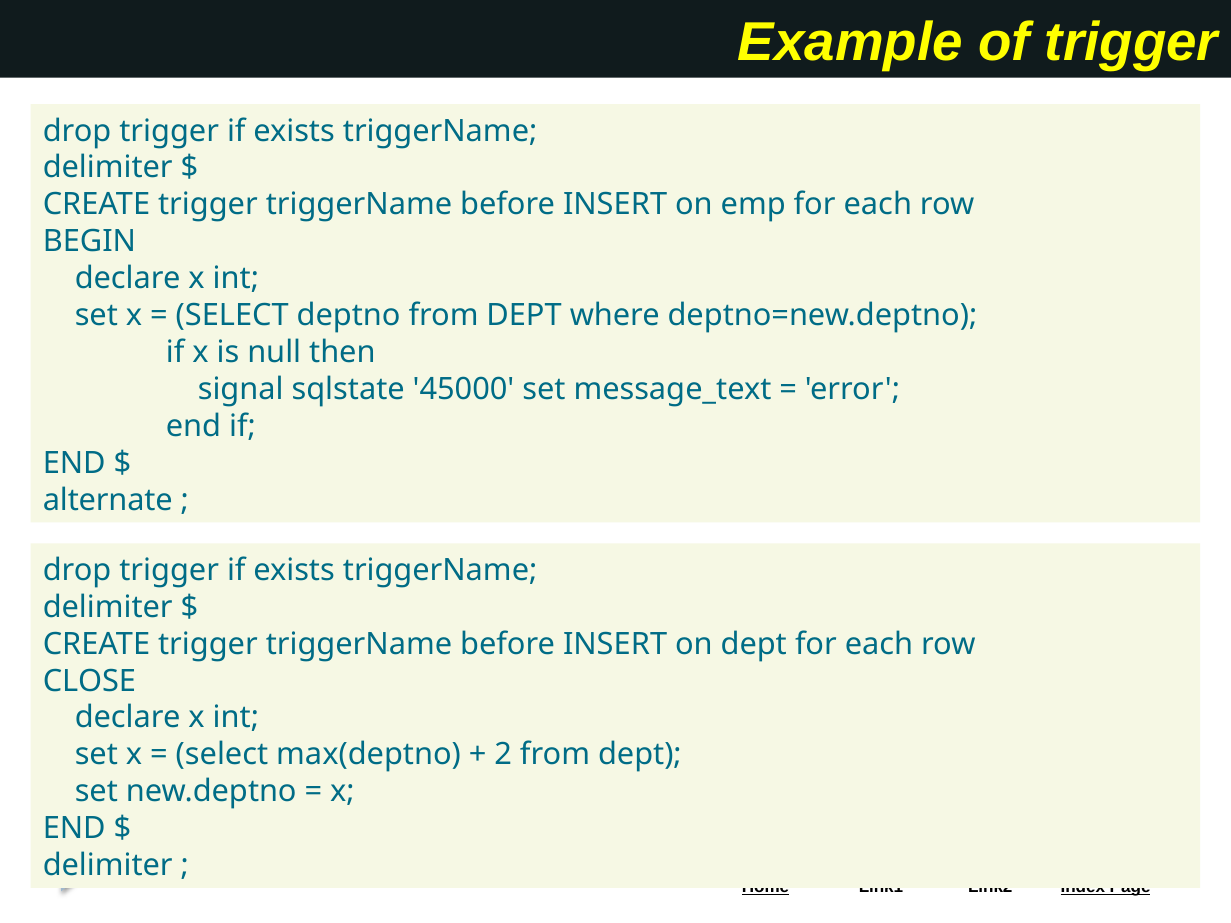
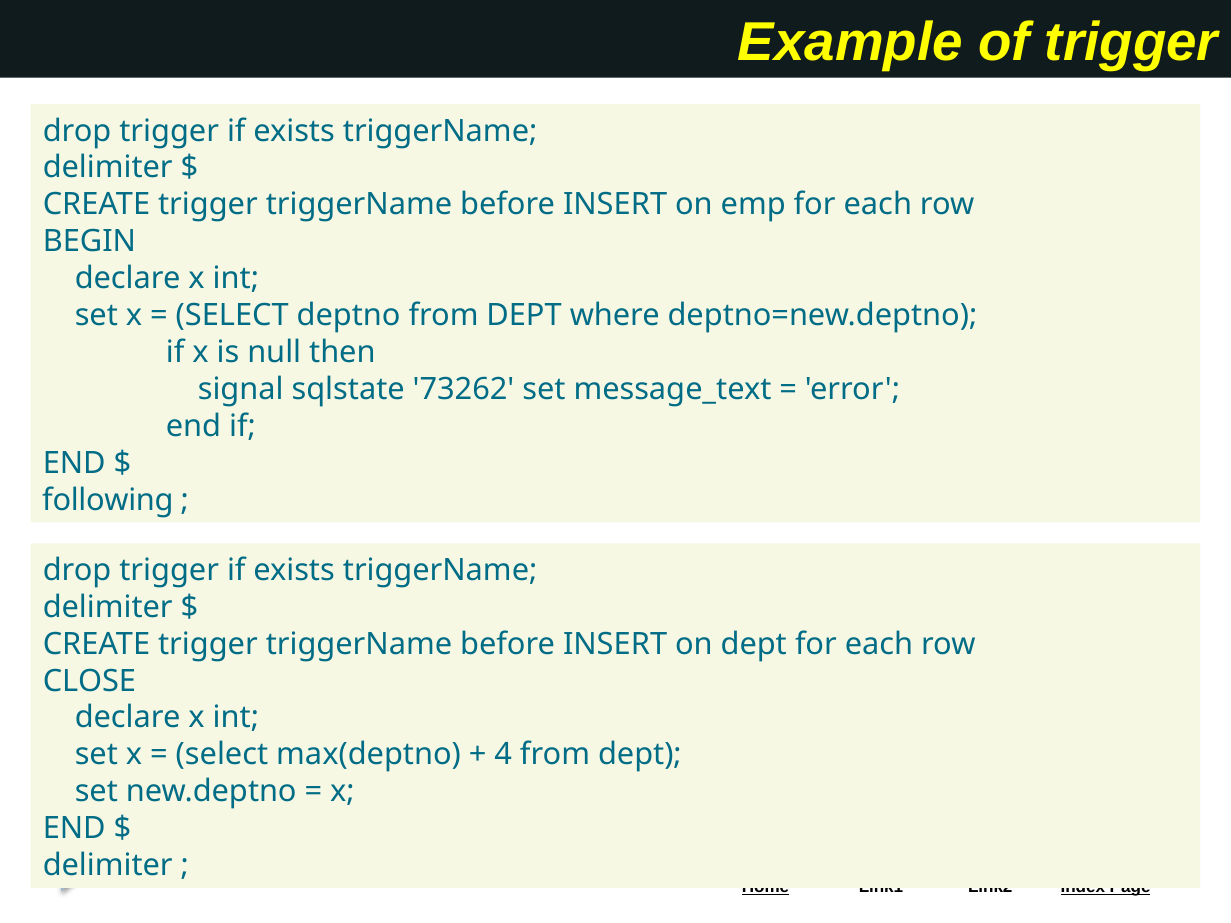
45000: 45000 -> 73262
alternate: alternate -> following
2: 2 -> 4
